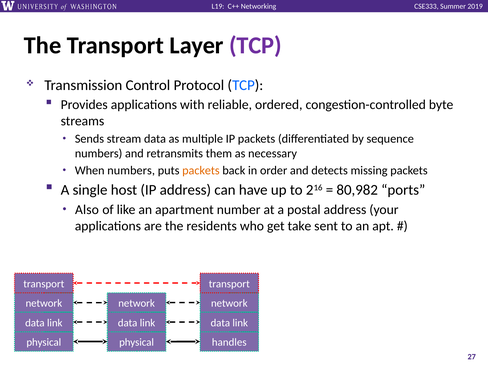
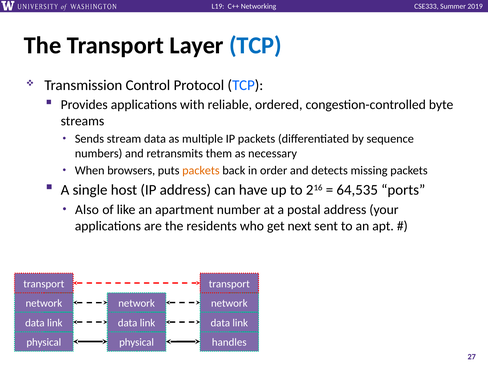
TCP at (255, 45) colour: purple -> blue
When numbers: numbers -> browsers
80,982: 80,982 -> 64,535
take: take -> next
